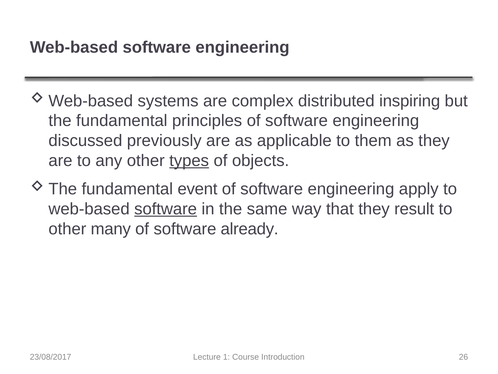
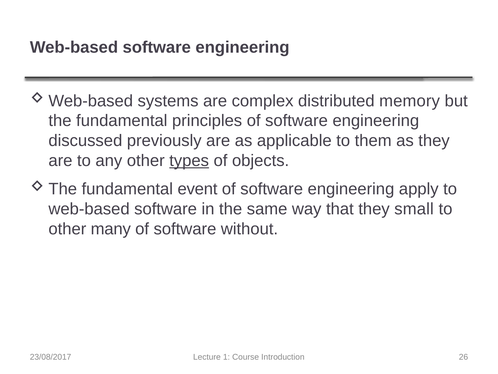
inspiring: inspiring -> memory
software at (166, 209) underline: present -> none
result: result -> small
already: already -> without
